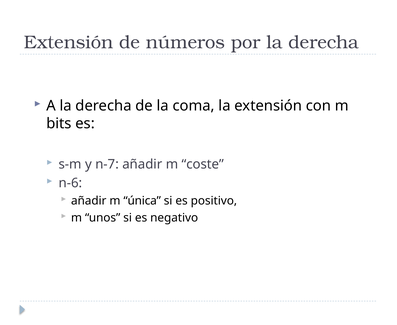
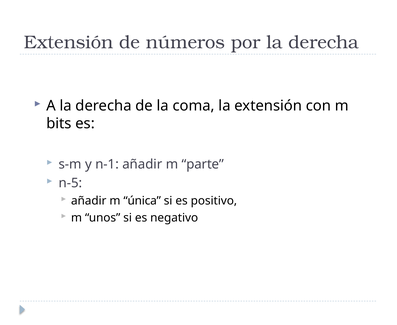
n-7: n-7 -> n-1
coste: coste -> parte
n-6: n-6 -> n-5
